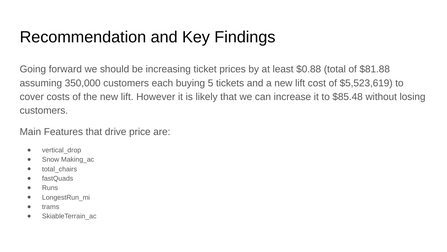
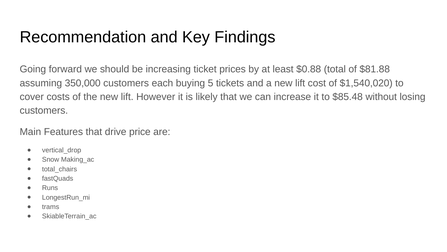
$5,523,619: $5,523,619 -> $1,540,020
